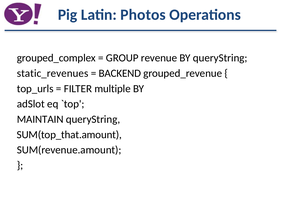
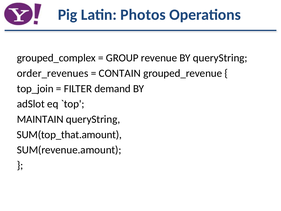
static_revenues: static_revenues -> order_revenues
BACKEND: BACKEND -> CONTAIN
top_urls: top_urls -> top_join
multiple: multiple -> demand
